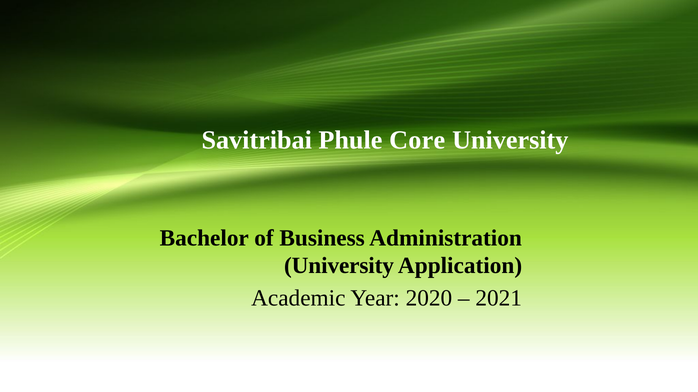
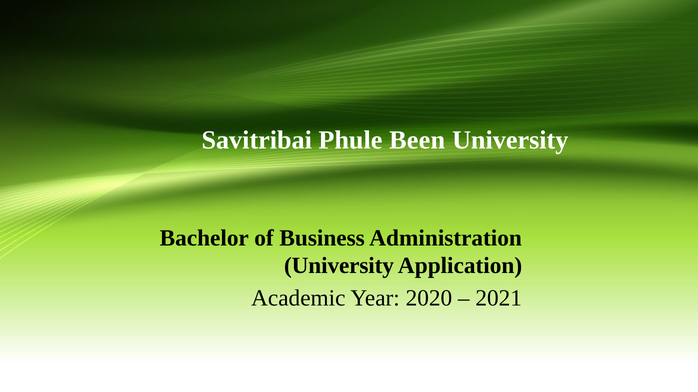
Core: Core -> Been
